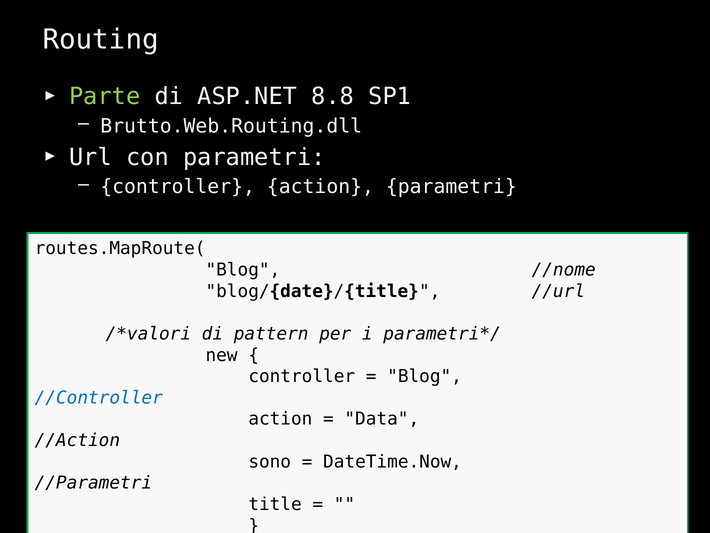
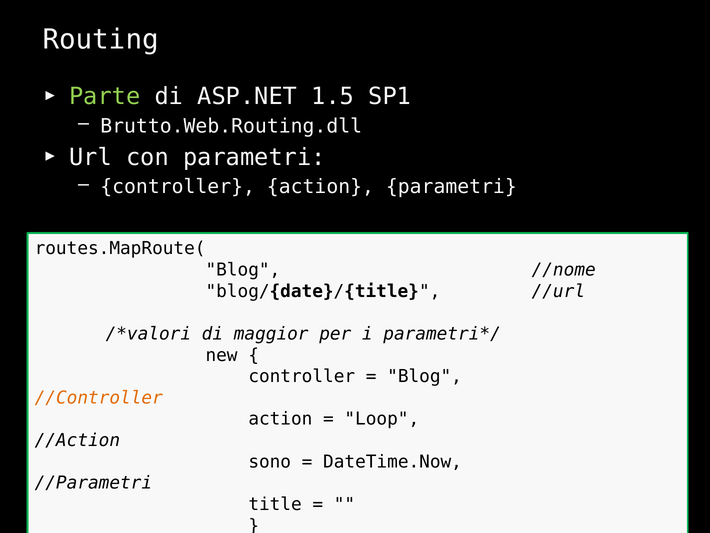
8.8: 8.8 -> 1.5
pattern: pattern -> maggior
//Controller colour: blue -> orange
Data: Data -> Loop
